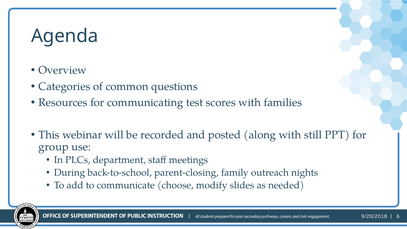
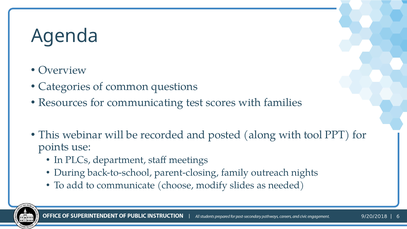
still: still -> tool
group: group -> points
